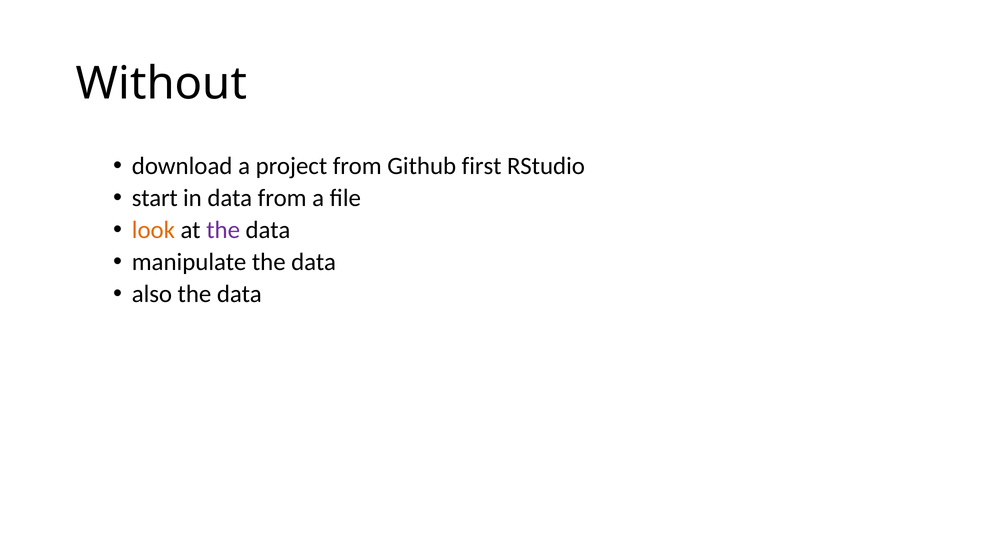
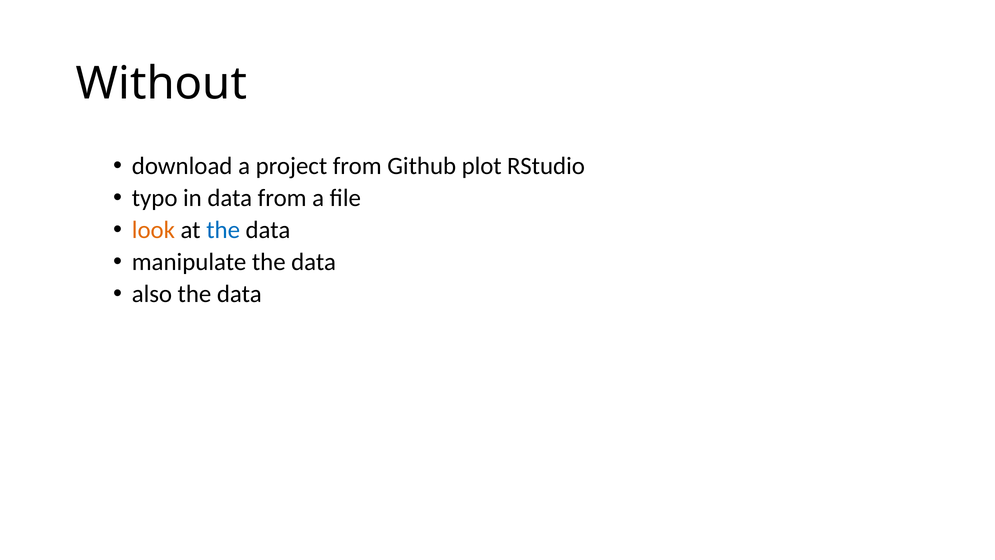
first: first -> plot
start: start -> typo
the at (223, 230) colour: purple -> blue
